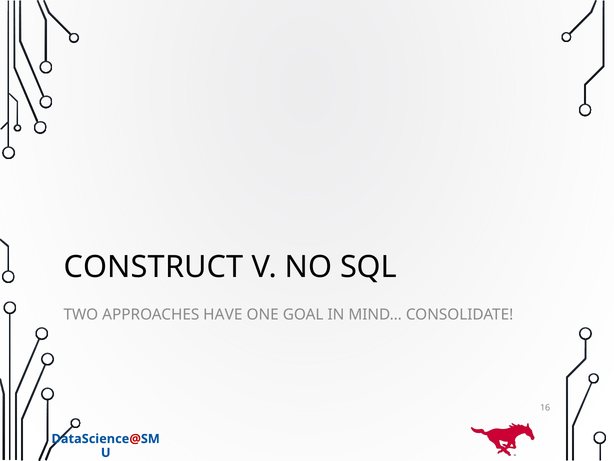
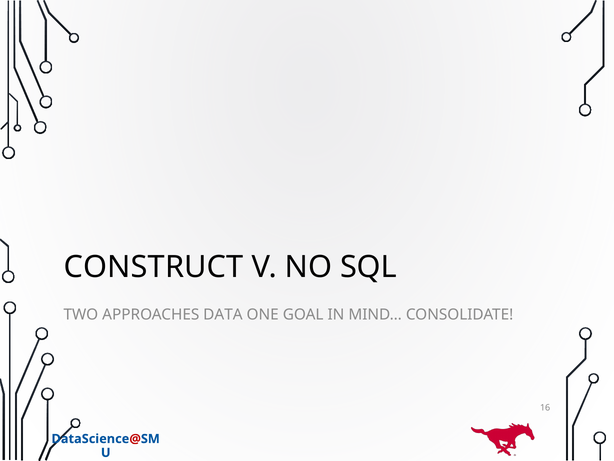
HAVE: HAVE -> DATA
